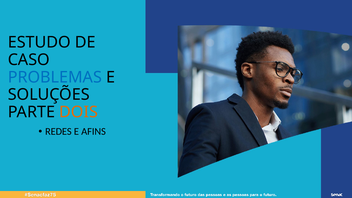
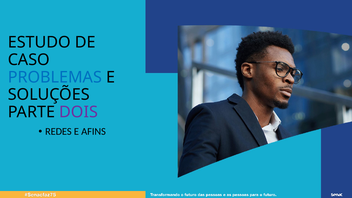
DOIS colour: orange -> purple
